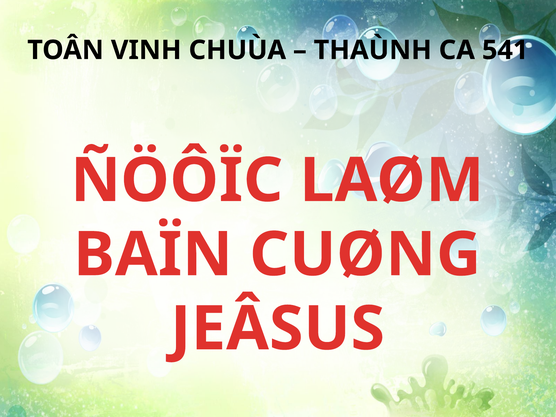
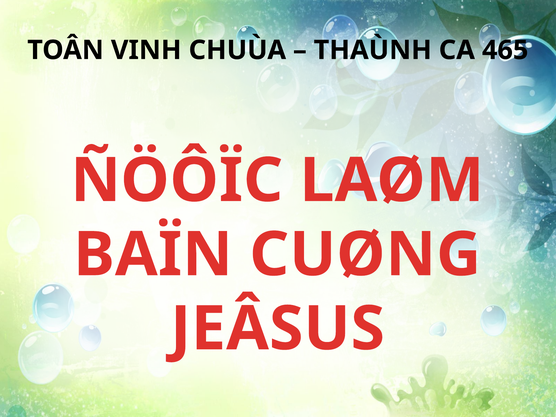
541: 541 -> 465
